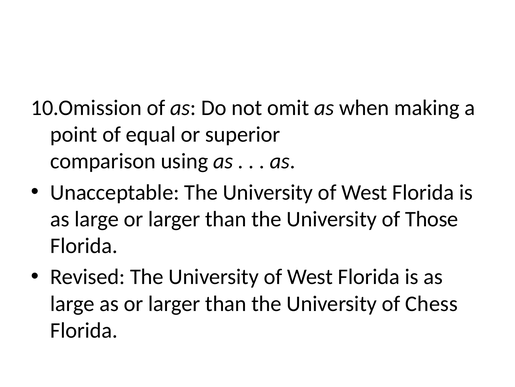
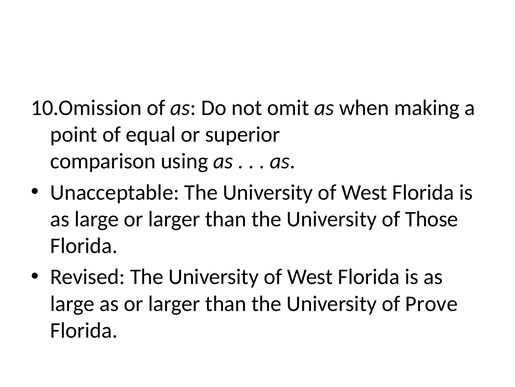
Chess: Chess -> Prove
